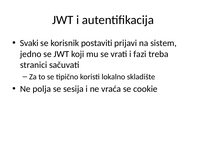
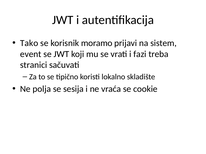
Svaki: Svaki -> Tako
postaviti: postaviti -> moramo
jedno: jedno -> event
